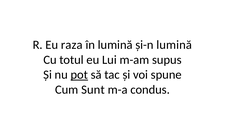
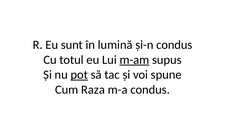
raza: raza -> sunt
și-n lumină: lumină -> condus
m-am underline: none -> present
Sunt: Sunt -> Raza
